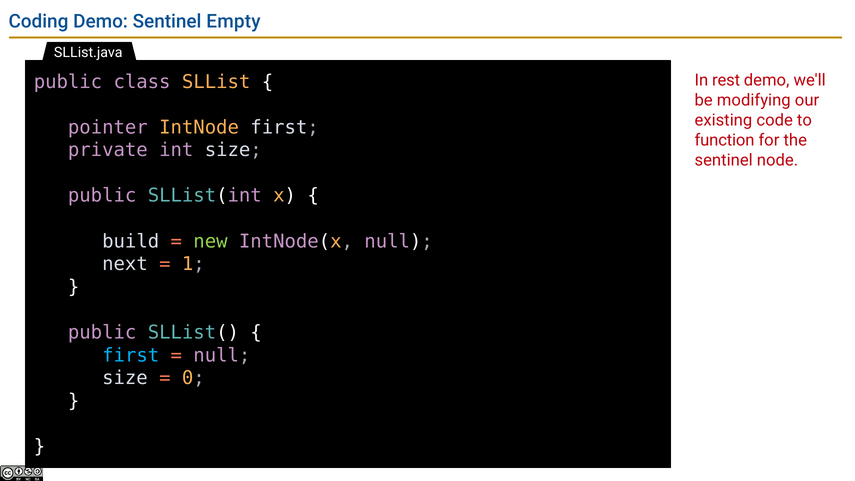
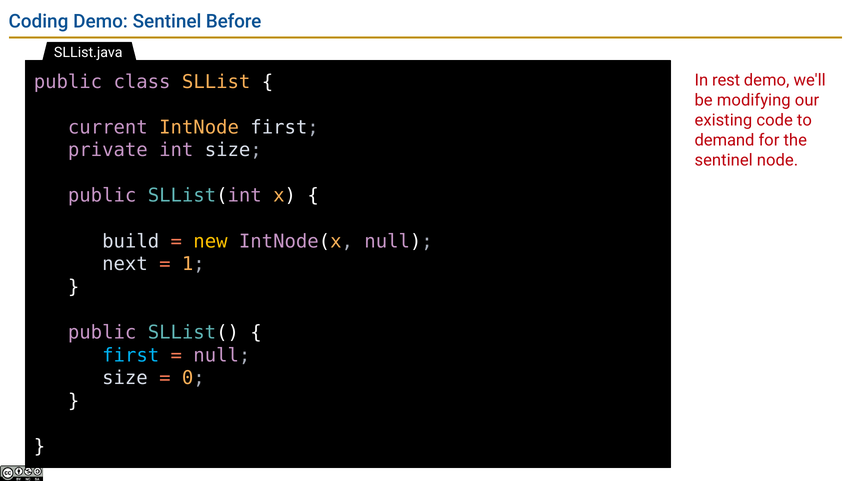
Empty: Empty -> Before
pointer: pointer -> current
function: function -> demand
new colour: light green -> yellow
